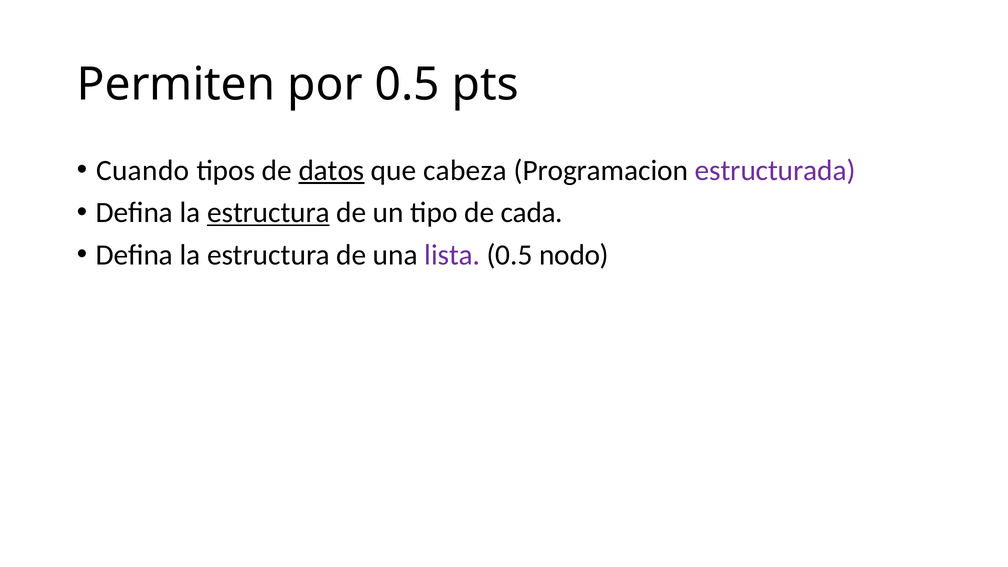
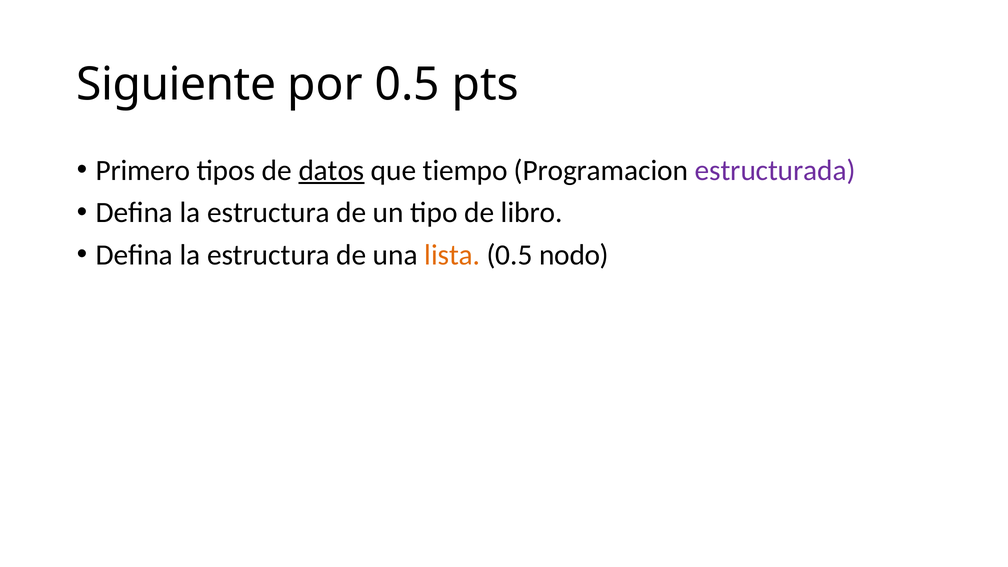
Permiten: Permiten -> Siguiente
Cuando: Cuando -> Primero
cabeza: cabeza -> tiempo
estructura at (268, 213) underline: present -> none
cada: cada -> libro
lista colour: purple -> orange
